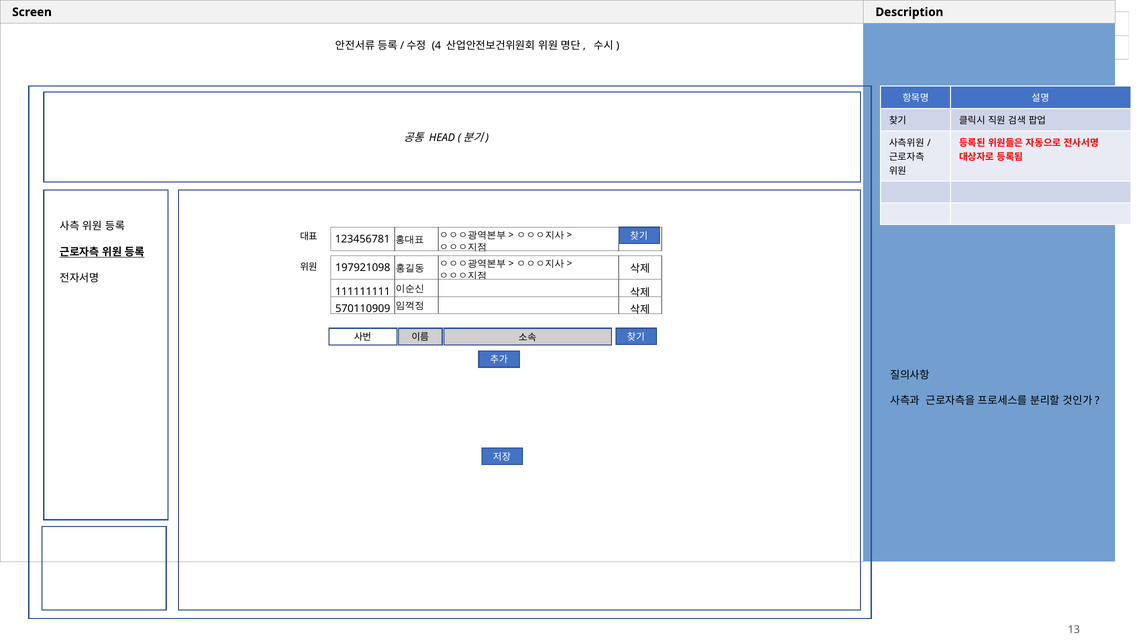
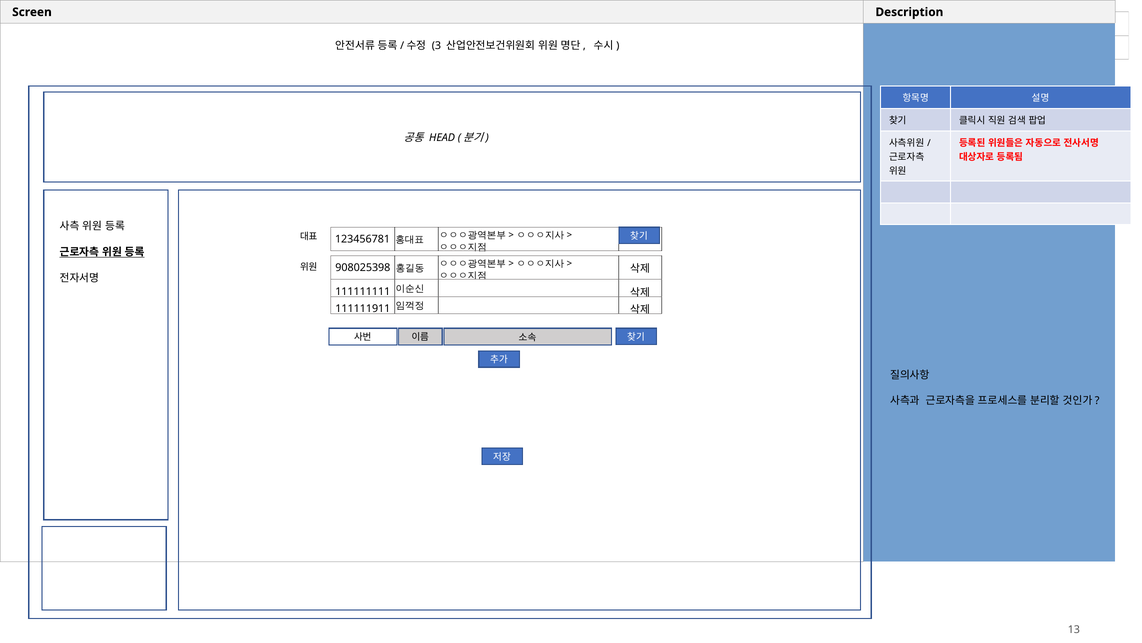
4: 4 -> 3
197921098: 197921098 -> 908025398
570110909: 570110909 -> 111111911
